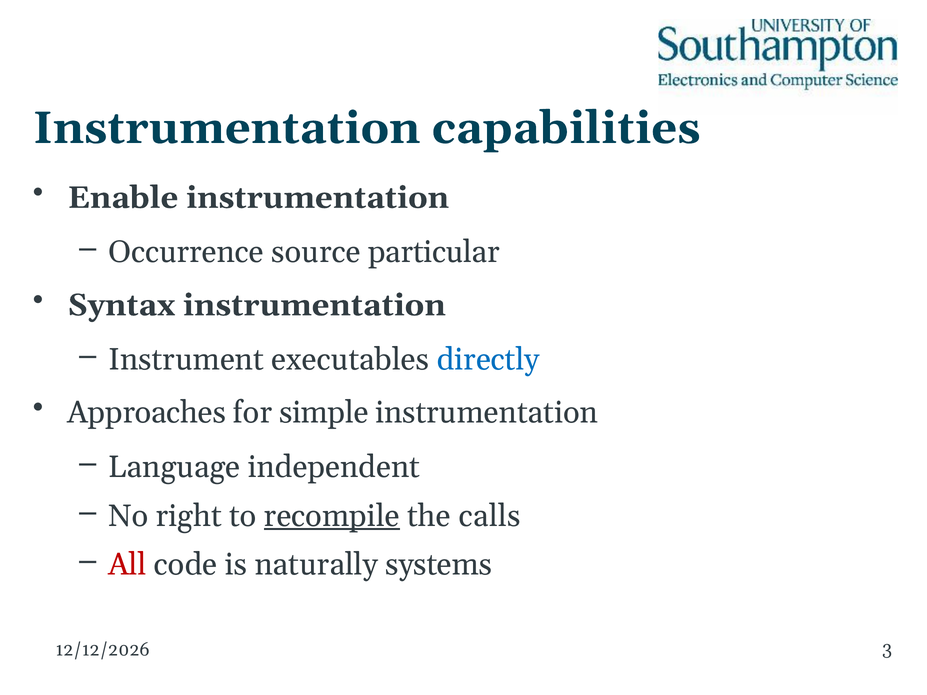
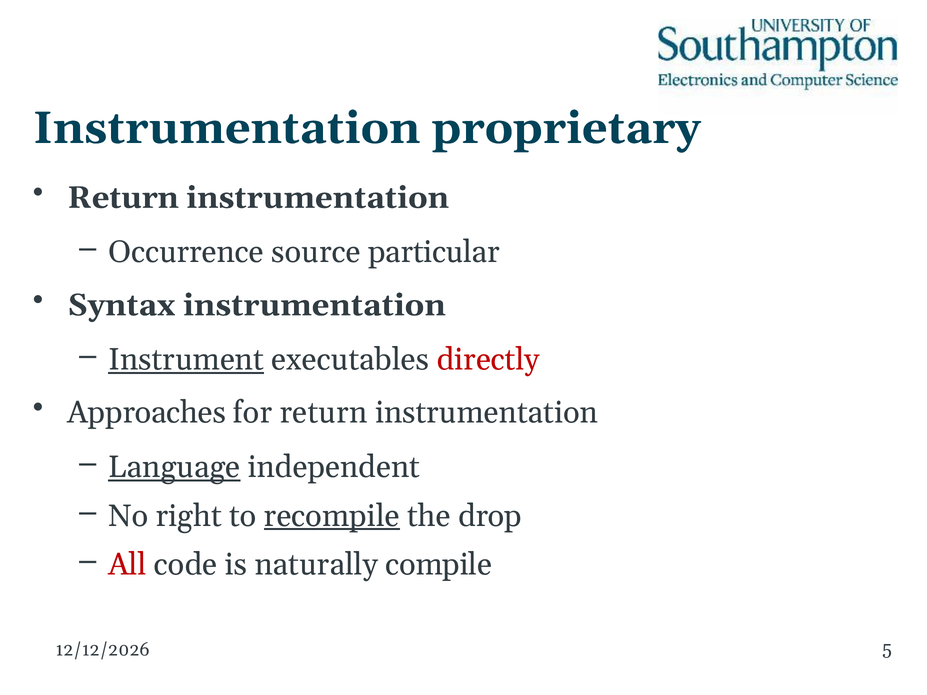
capabilities: capabilities -> proprietary
Enable at (123, 198): Enable -> Return
Instrument underline: none -> present
directly colour: blue -> red
for simple: simple -> return
Language underline: none -> present
calls: calls -> drop
systems: systems -> compile
3: 3 -> 5
